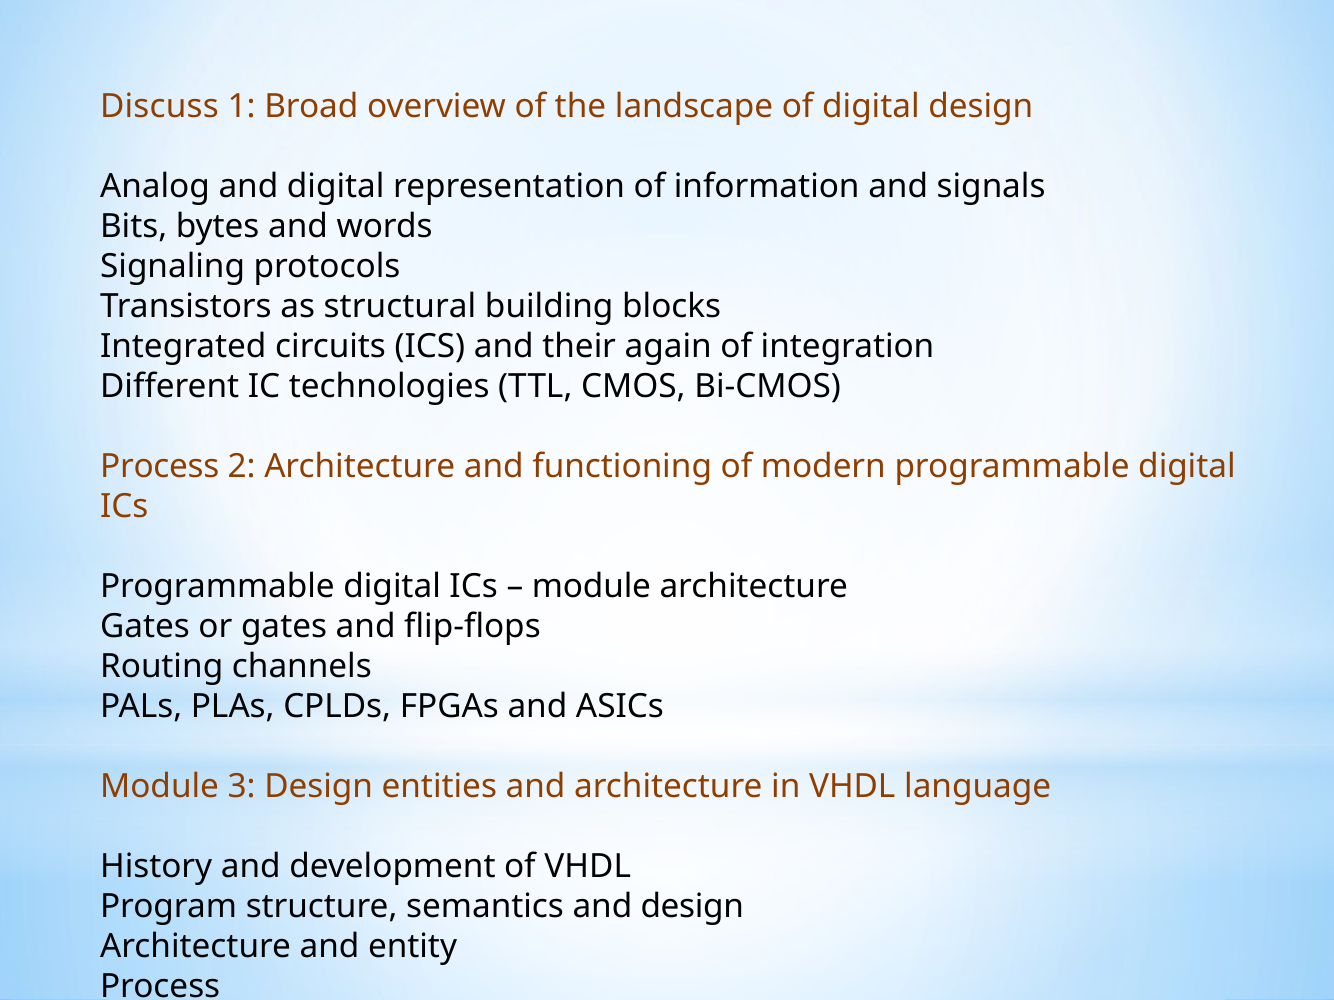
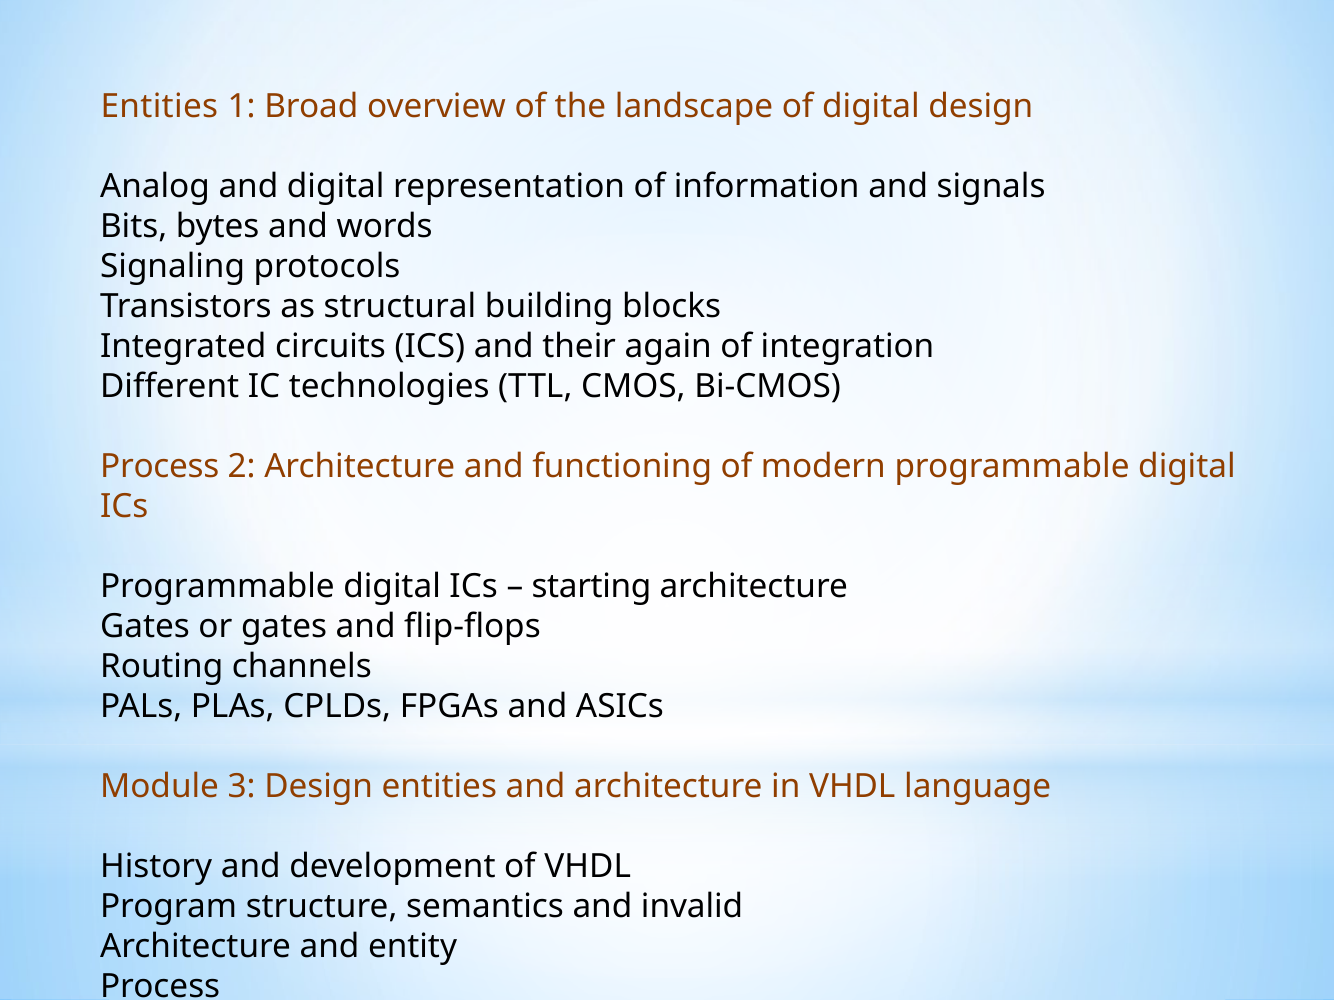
Discuss at (159, 107): Discuss -> Entities
module at (591, 587): module -> starting
and design: design -> invalid
